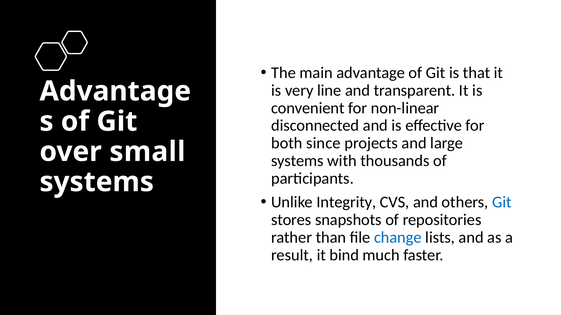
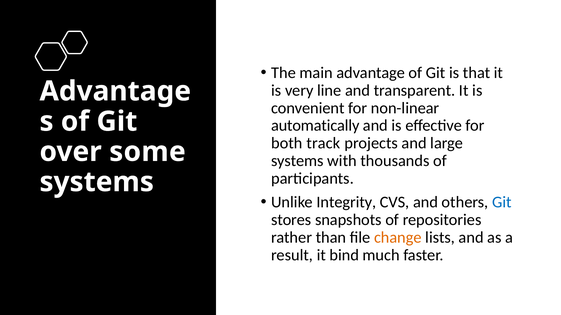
disconnected: disconnected -> automatically
since: since -> track
small: small -> some
change colour: blue -> orange
